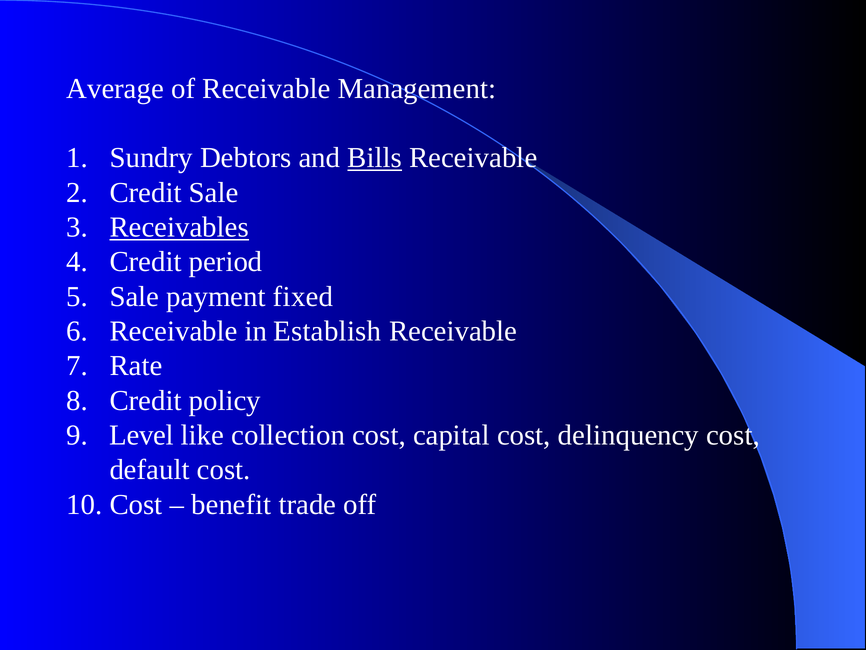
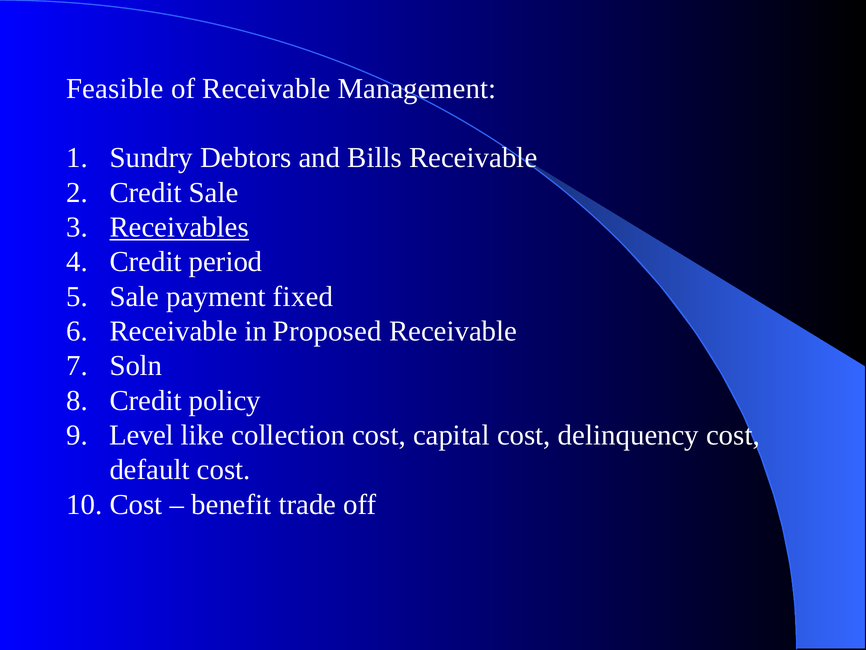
Average: Average -> Feasible
Bills underline: present -> none
Establish: Establish -> Proposed
Rate: Rate -> Soln
